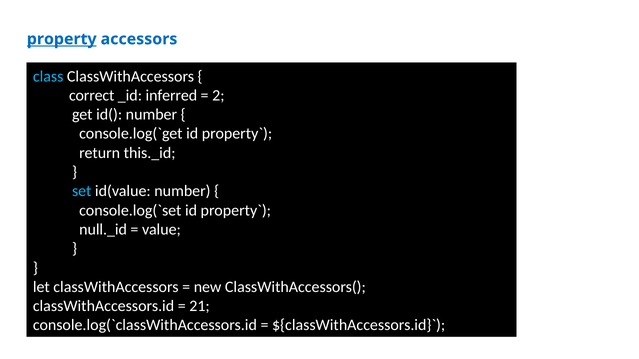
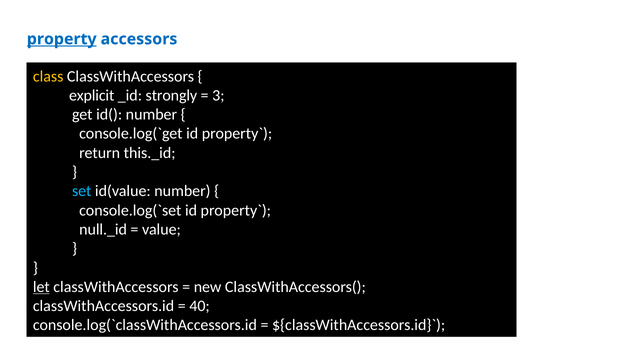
class colour: light blue -> yellow
correct: correct -> explicit
inferred: inferred -> strongly
2: 2 -> 3
let underline: none -> present
21: 21 -> 40
